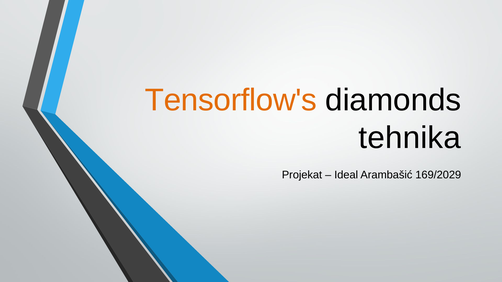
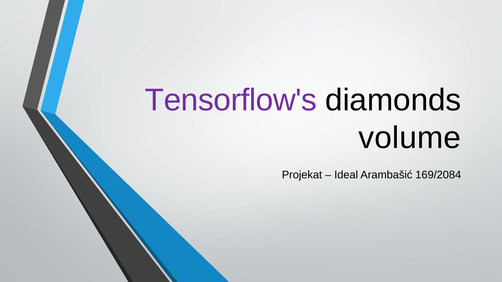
Tensorflow's colour: orange -> purple
tehnika: tehnika -> volume
169/2029: 169/2029 -> 169/2084
